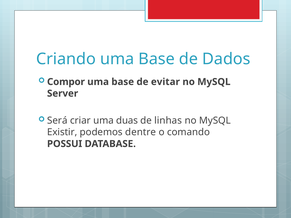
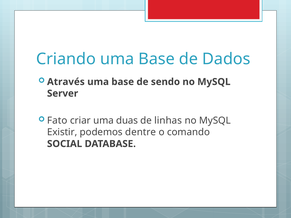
Compor: Compor -> Através
evitar: evitar -> sendo
Será: Será -> Fato
POSSUI: POSSUI -> SOCIAL
